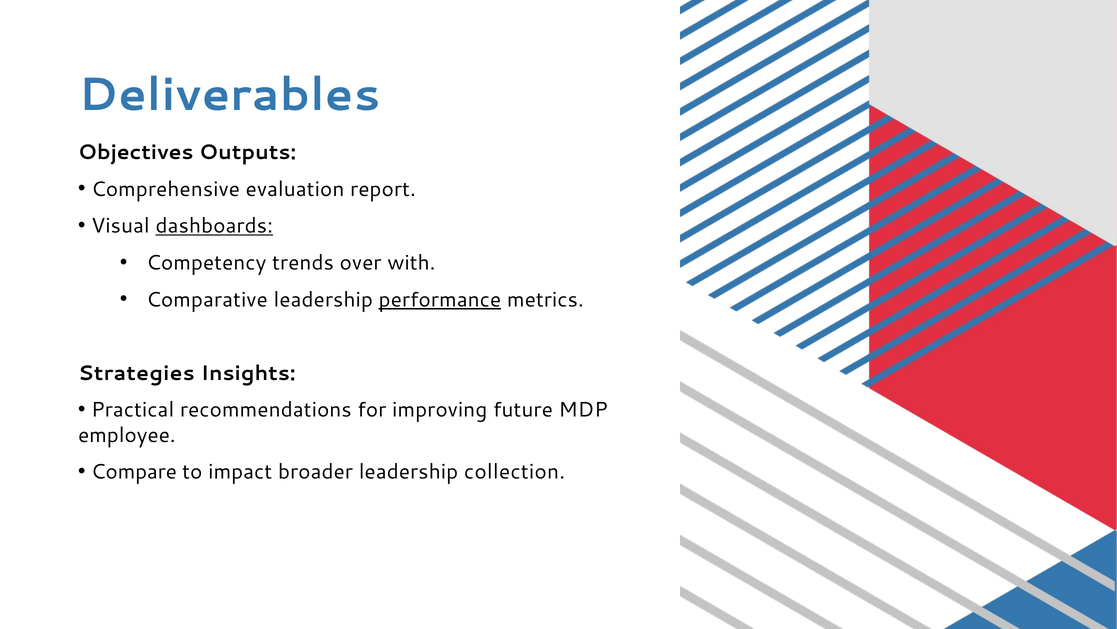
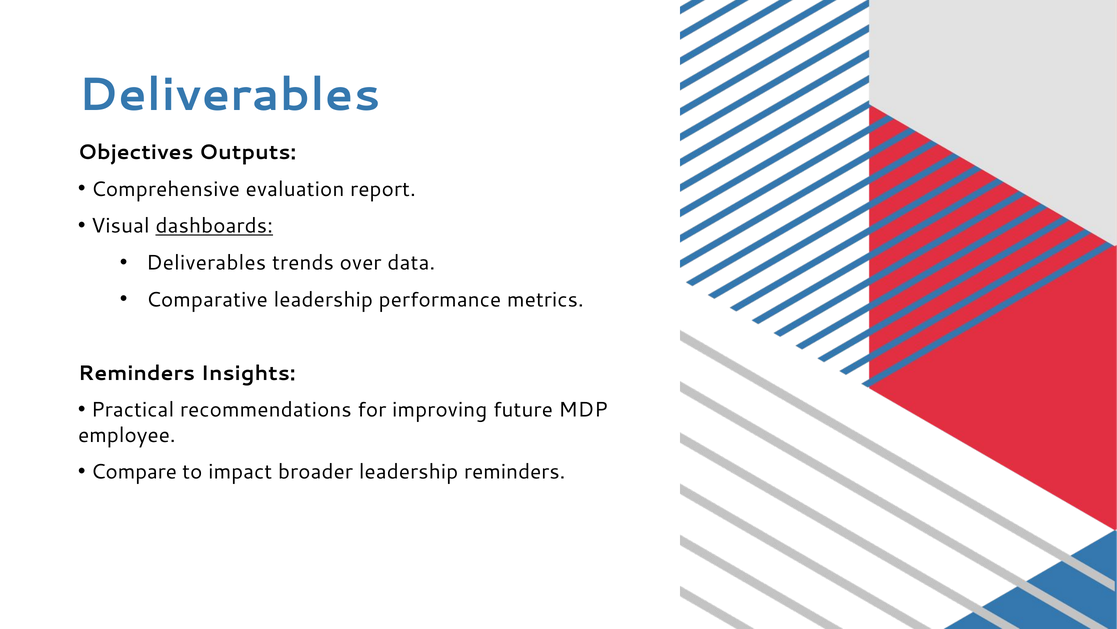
Competency at (206, 263): Competency -> Deliverables
with: with -> data
performance underline: present -> none
Strategies at (136, 373): Strategies -> Reminders
leadership collection: collection -> reminders
